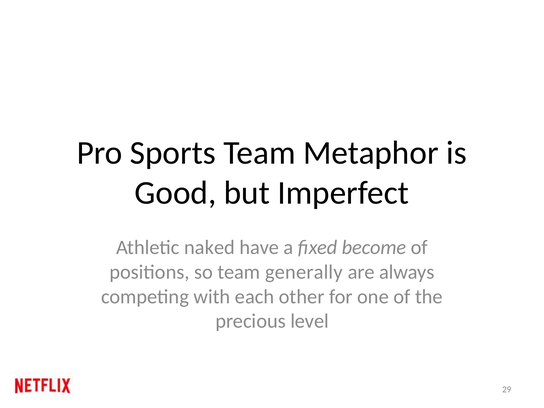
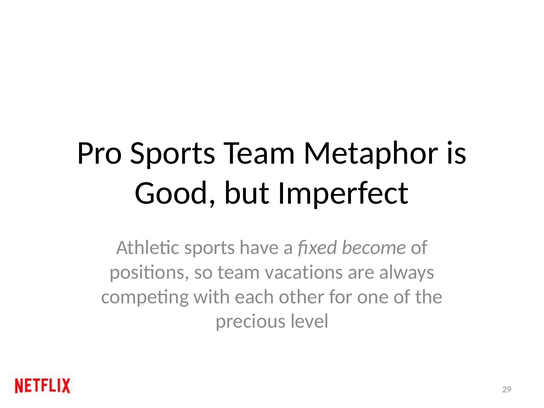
Athletic naked: naked -> sports
generally: generally -> vacations
